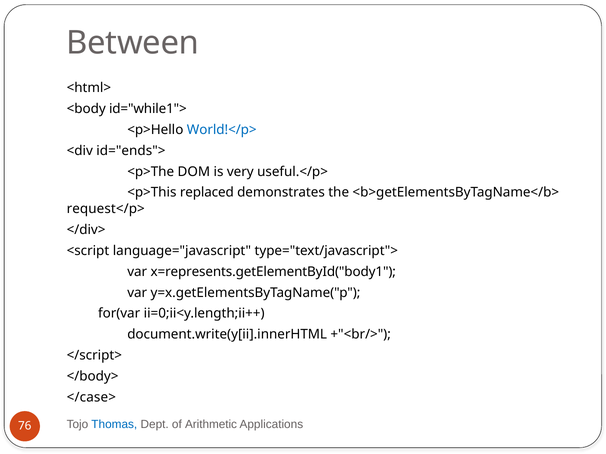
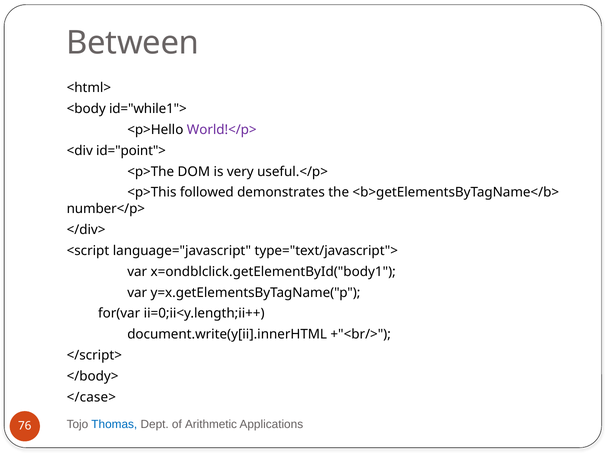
World!</p> colour: blue -> purple
id="ends">: id="ends"> -> id="point">
replaced: replaced -> followed
request</p>: request</p> -> number</p>
x=represents.getElementById("body1: x=represents.getElementById("body1 -> x=ondblclick.getElementById("body1
